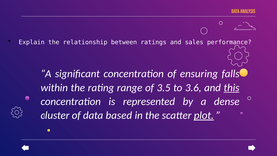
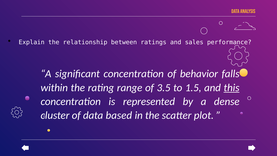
ensuring: ensuring -> behavior
3.6: 3.6 -> 1.5
plot underline: present -> none
